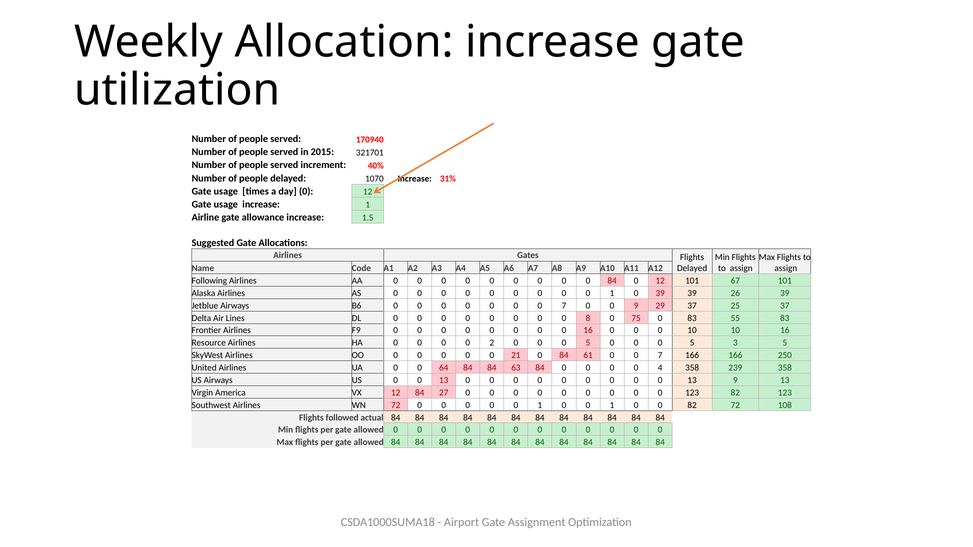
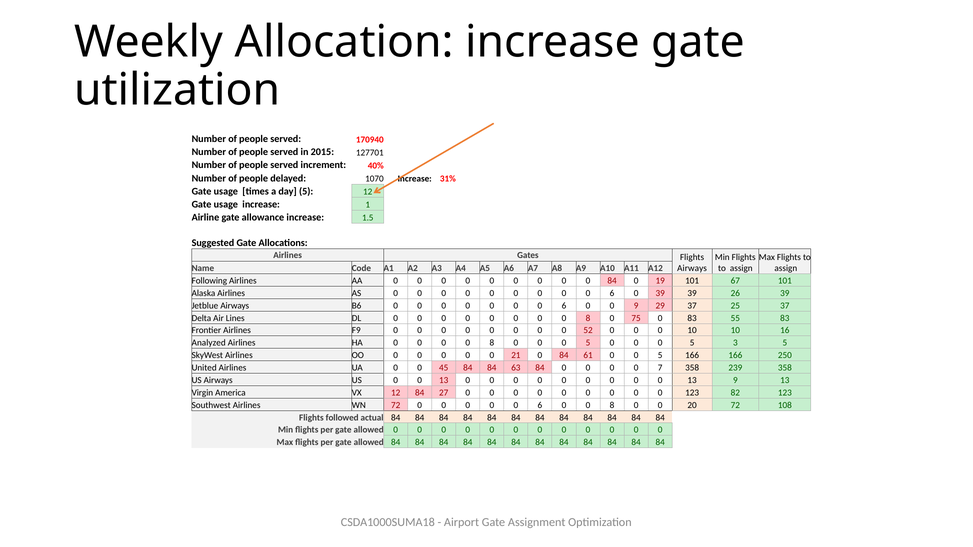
321701: 321701 -> 127701
day 0: 0 -> 5
Delayed at (692, 268): Delayed -> Airways
84 0 12: 12 -> 19
1 at (612, 293): 1 -> 6
7 at (564, 306): 7 -> 6
0 16: 16 -> 52
Resource: Resource -> Analyzed
2 at (492, 343): 2 -> 8
61 0 0 7: 7 -> 5
64: 64 -> 45
4: 4 -> 7
1 at (540, 405): 1 -> 6
1 at (612, 405): 1 -> 8
0 82: 82 -> 20
